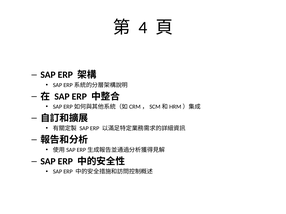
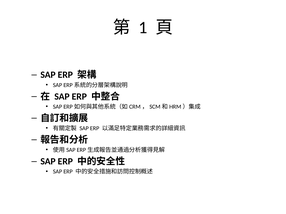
4: 4 -> 1
